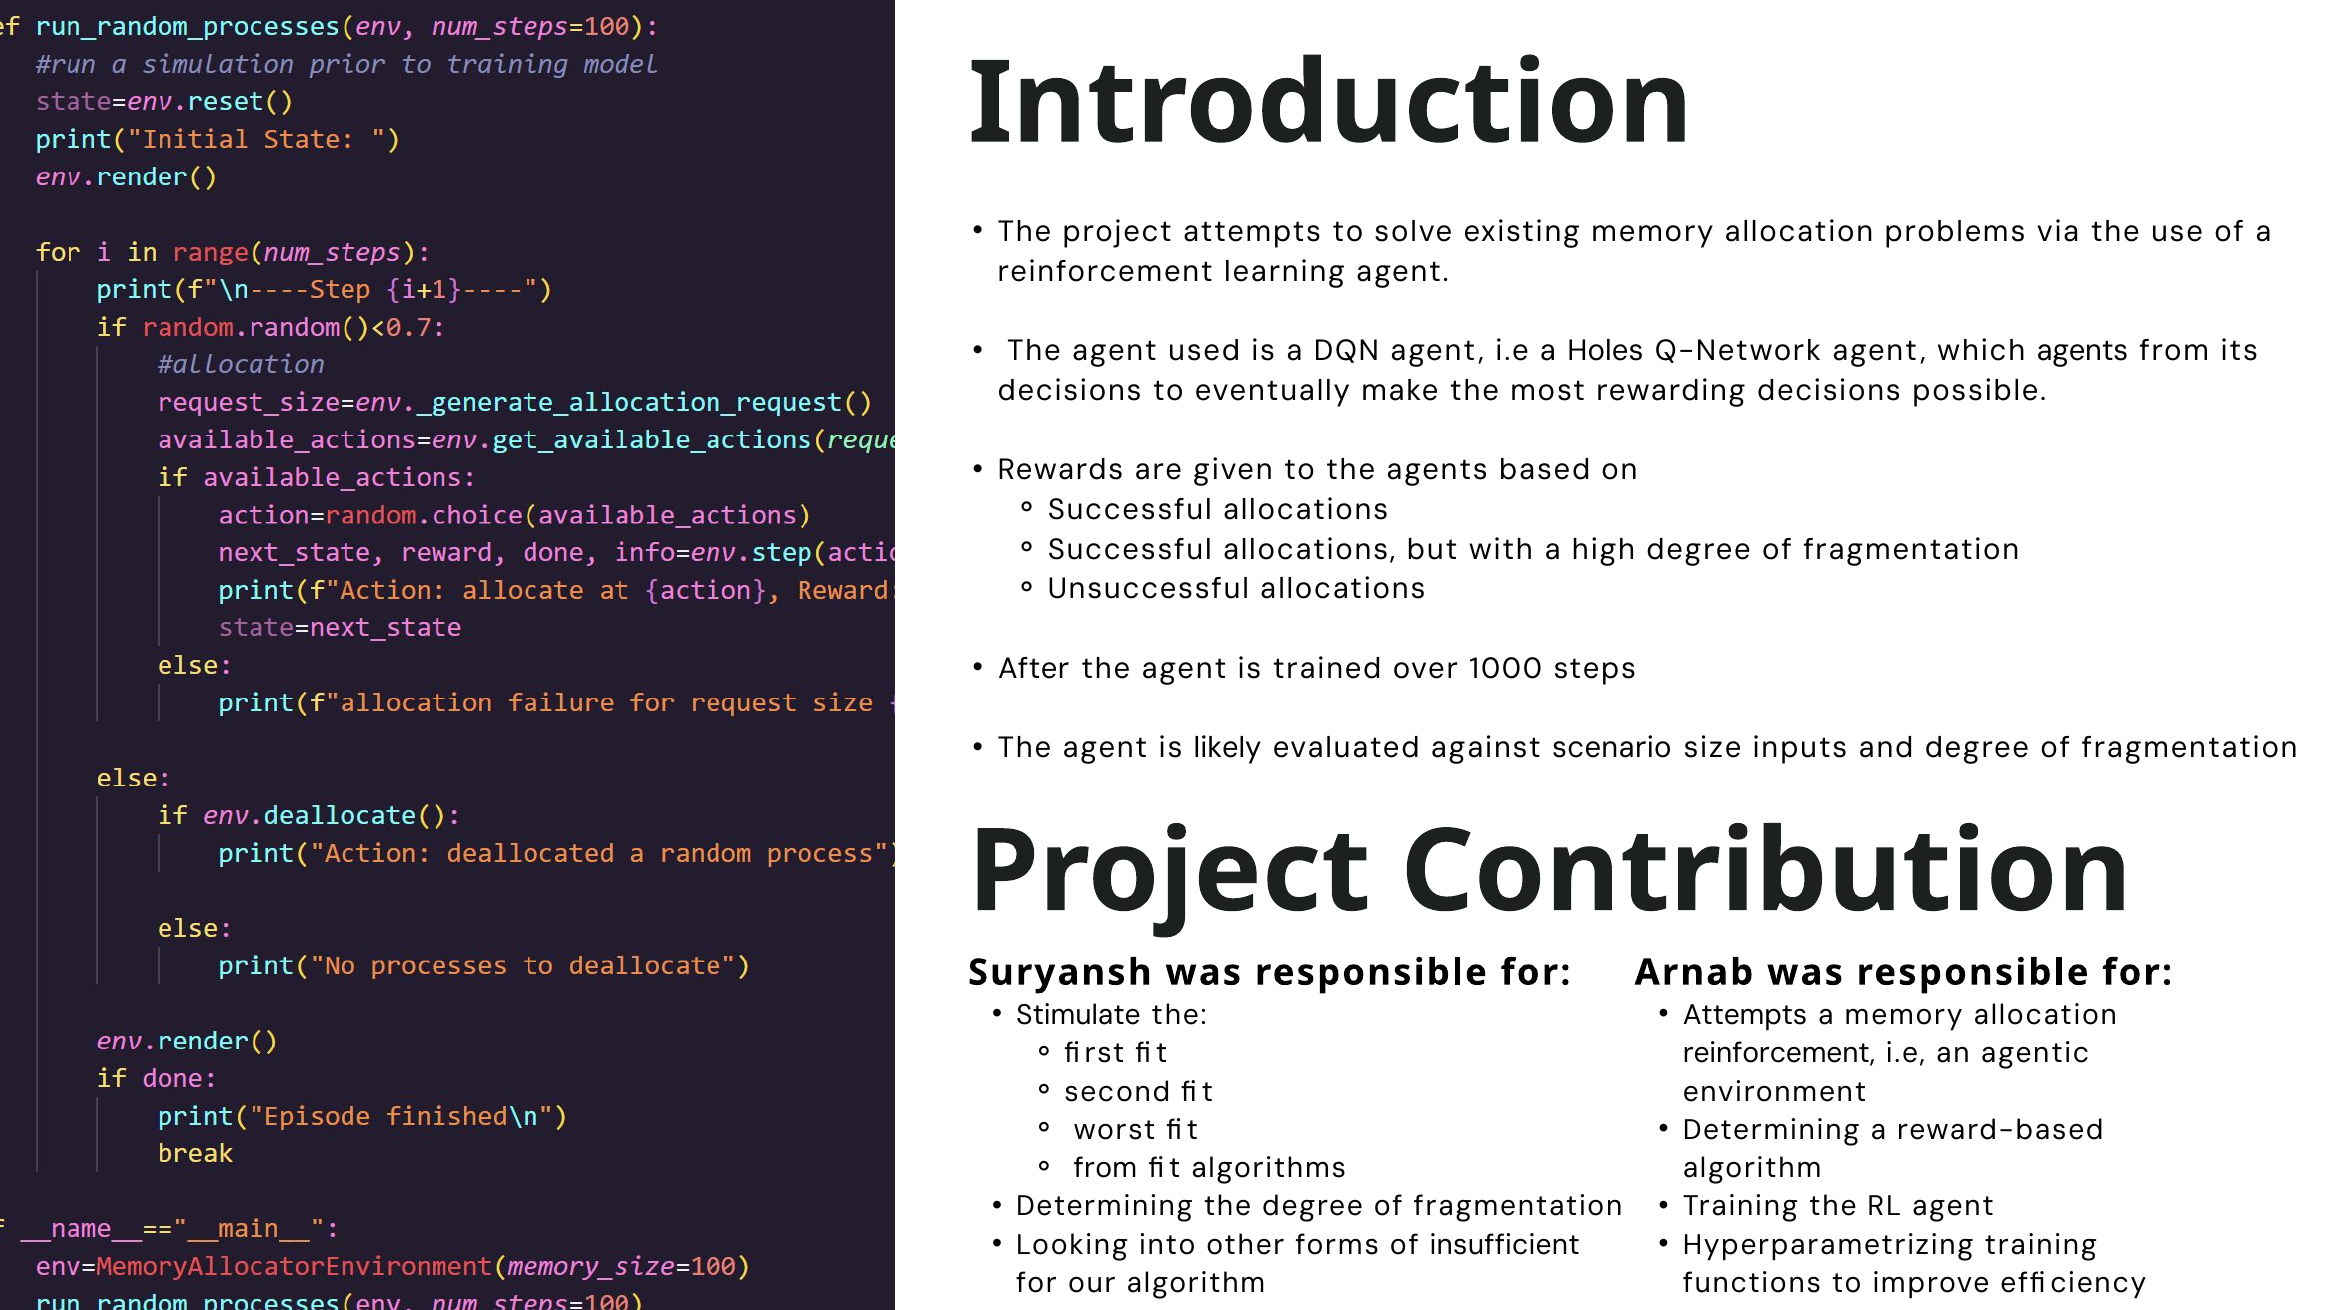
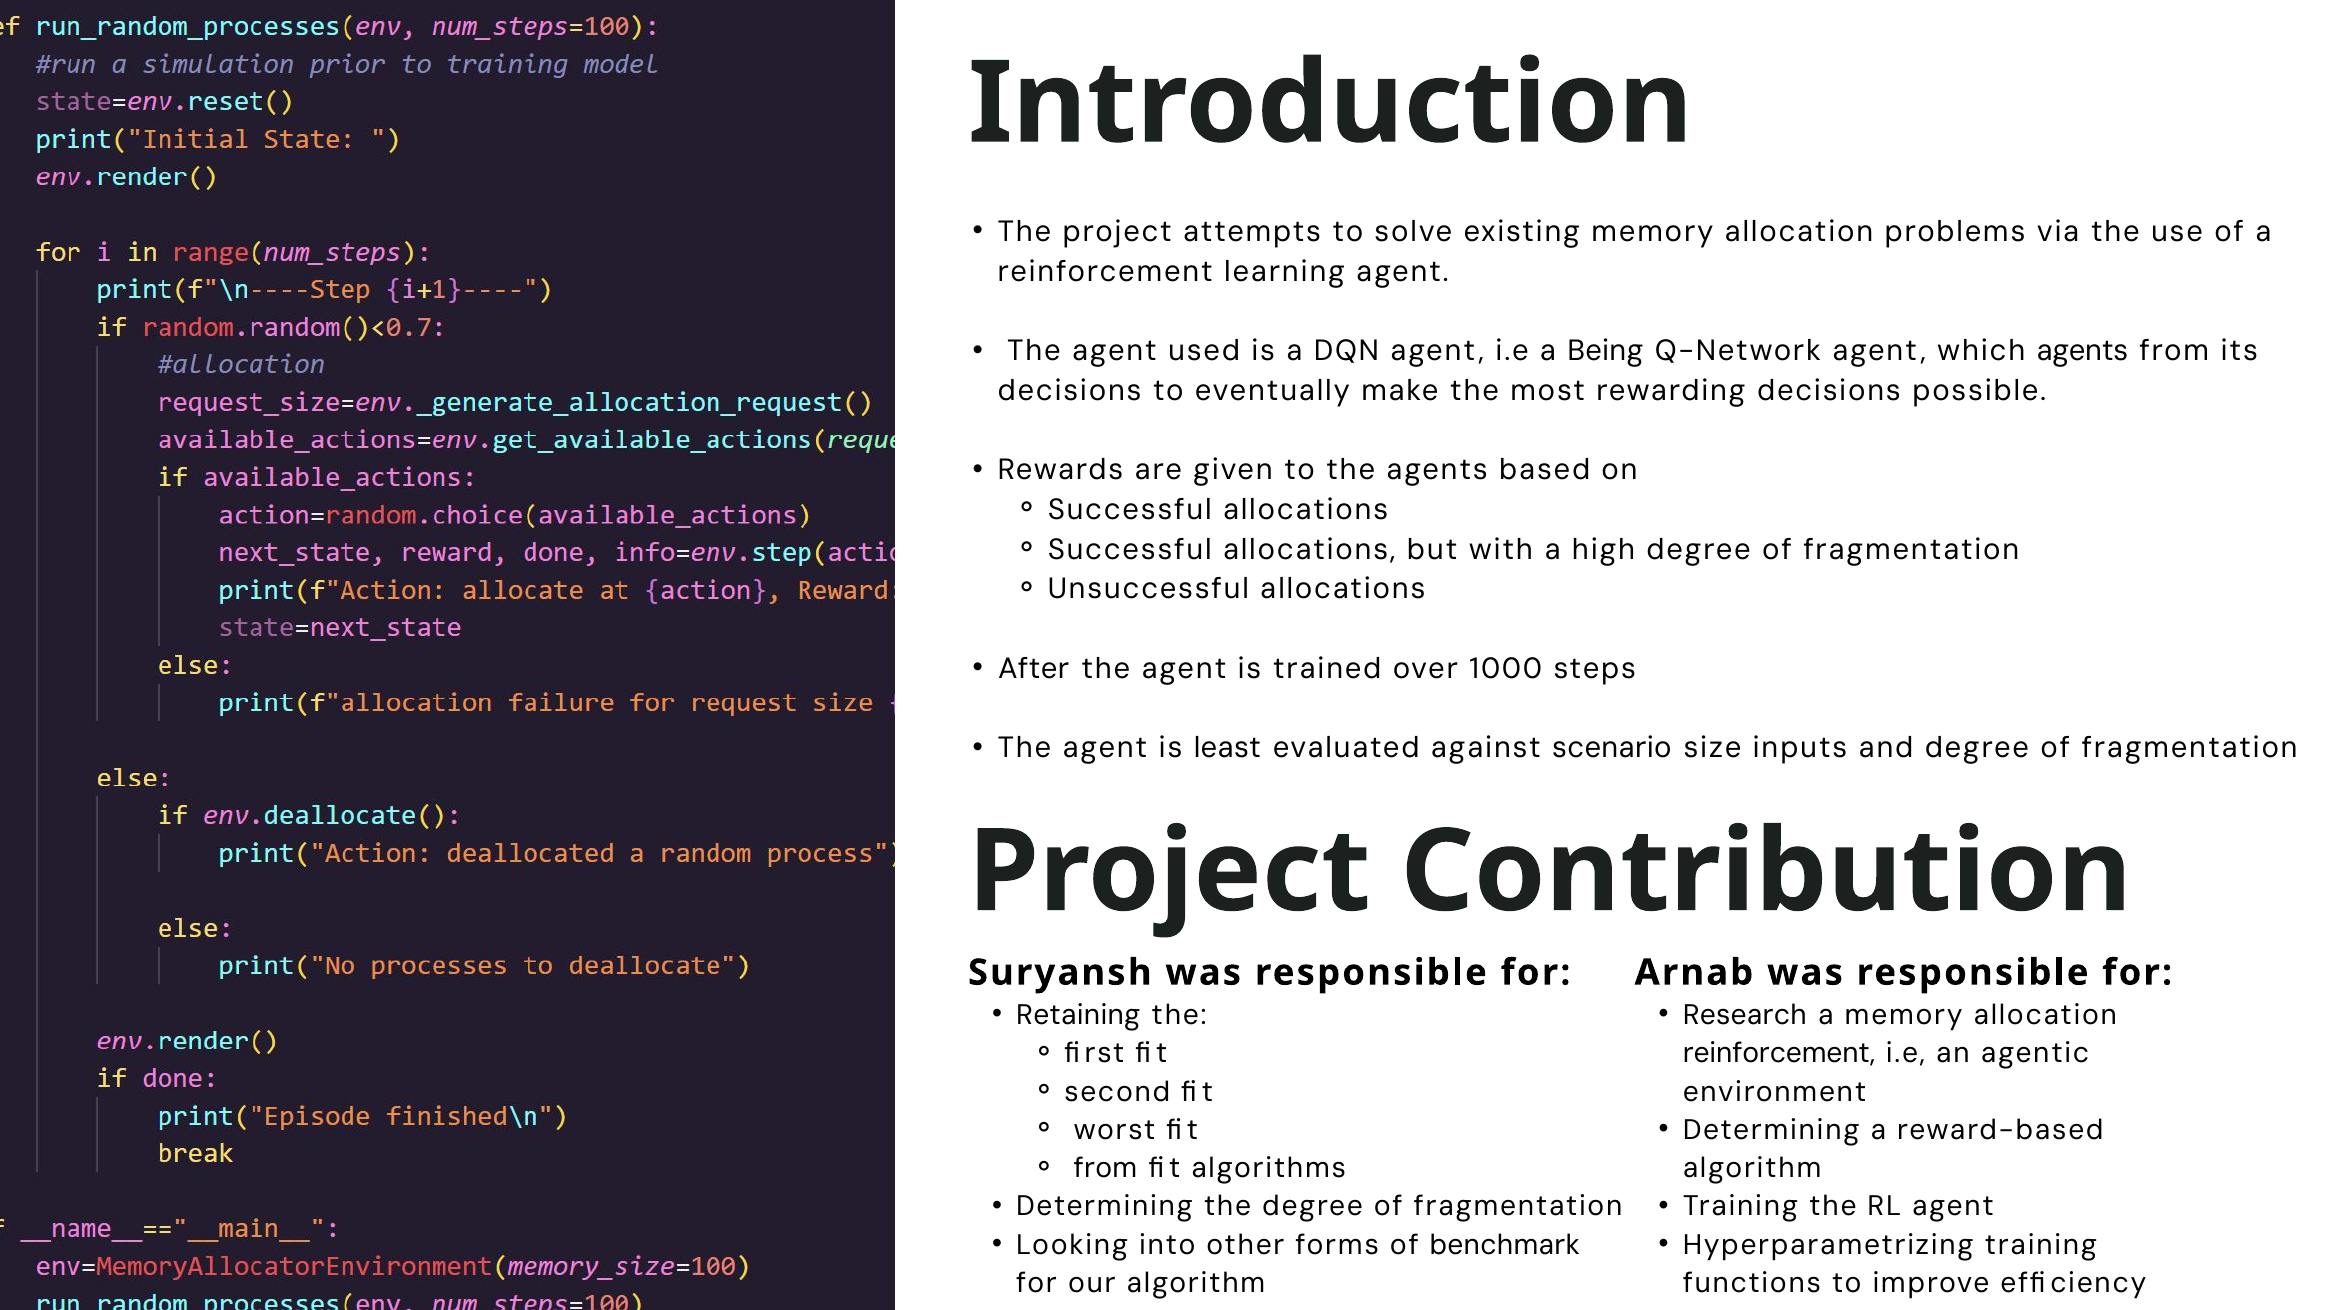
Holes: Holes -> Being
likely: likely -> least
Stimulate: Stimulate -> Retaining
Attempts at (1745, 1016): Attempts -> Research
insufficient: insufficient -> benchmark
